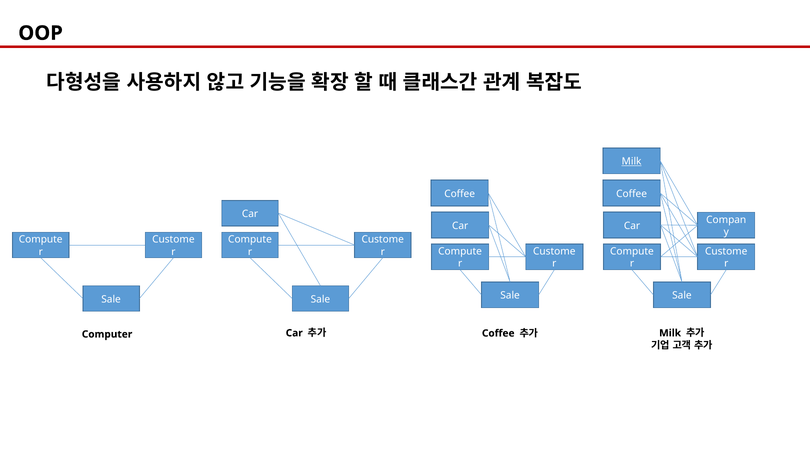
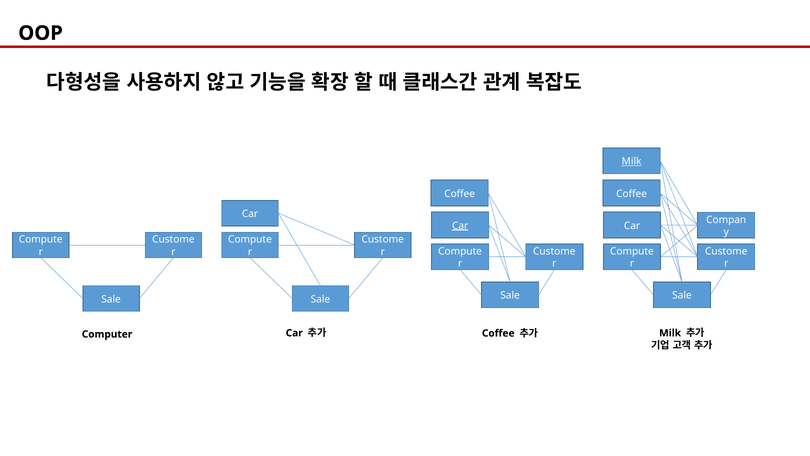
Car at (460, 225) underline: none -> present
